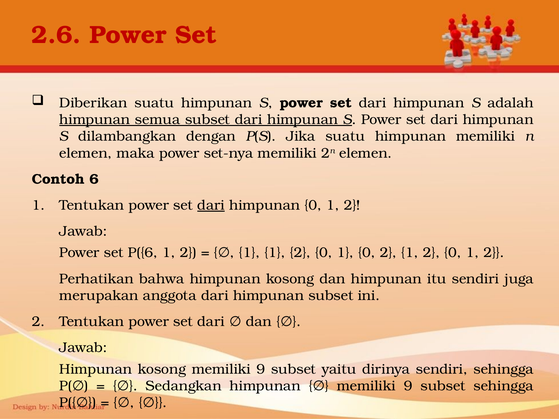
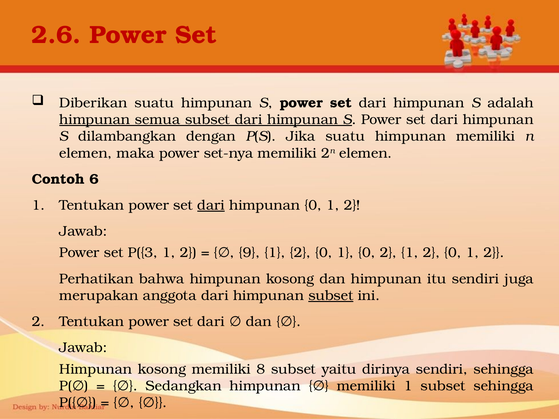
P({6: P({6 -> P({3
1 at (249, 253): 1 -> 9
subset at (331, 296) underline: none -> present
kosong memiliki 9: 9 -> 8
9 at (408, 386): 9 -> 1
